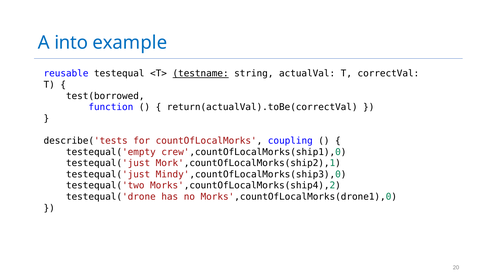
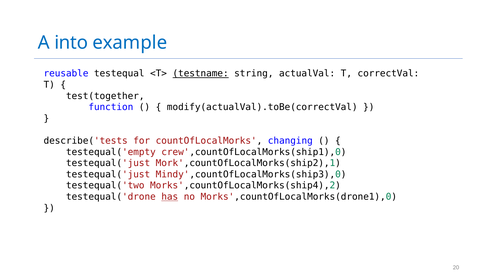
test(borrowed: test(borrowed -> test(together
return(actualVal).toBe(correctVal: return(actualVal).toBe(correctVal -> modify(actualVal).toBe(correctVal
coupling: coupling -> changing
has underline: none -> present
